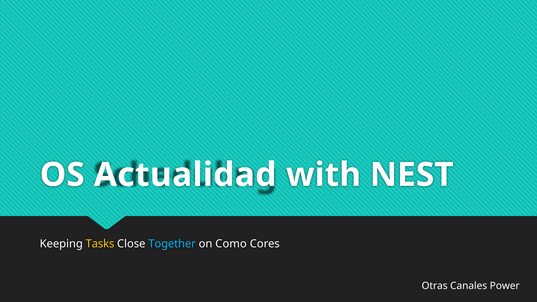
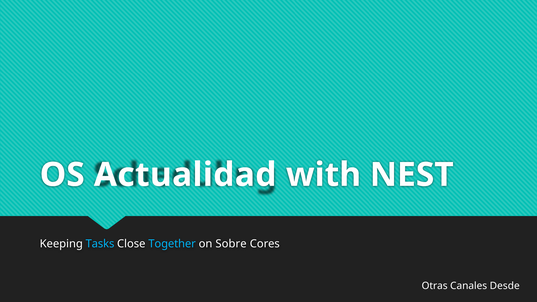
Tasks colour: yellow -> light blue
Como: Como -> Sobre
Power: Power -> Desde
